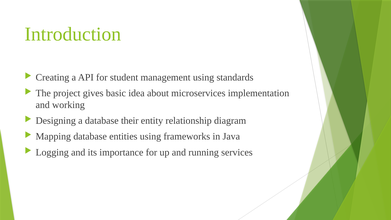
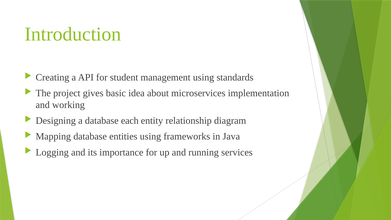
their: their -> each
